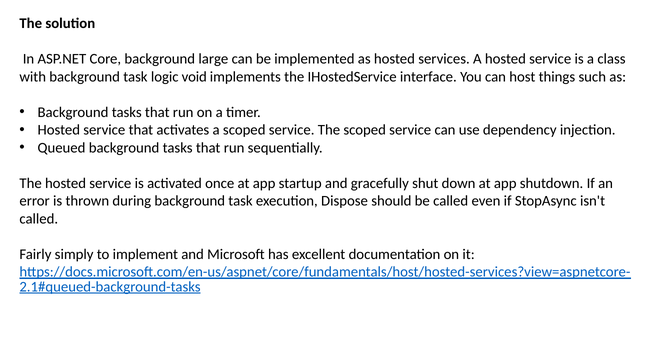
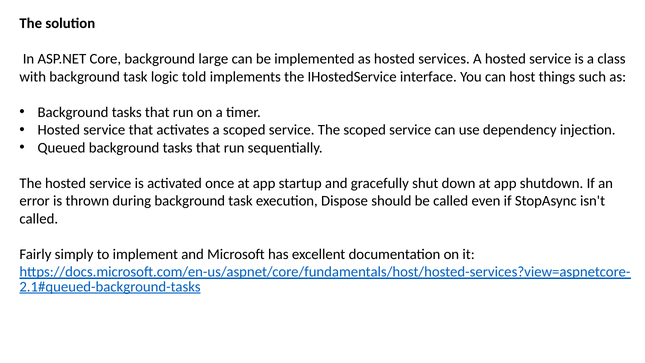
void: void -> told
